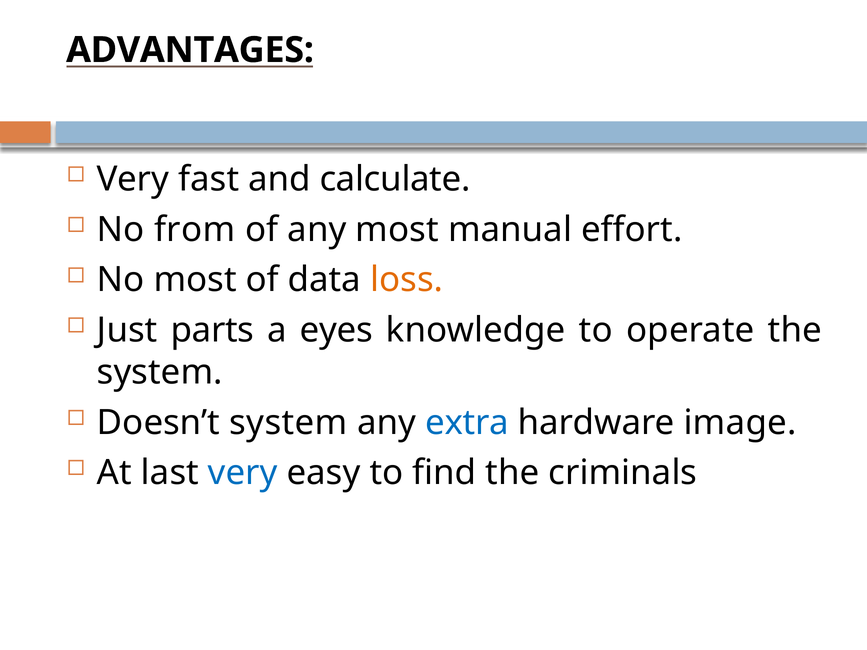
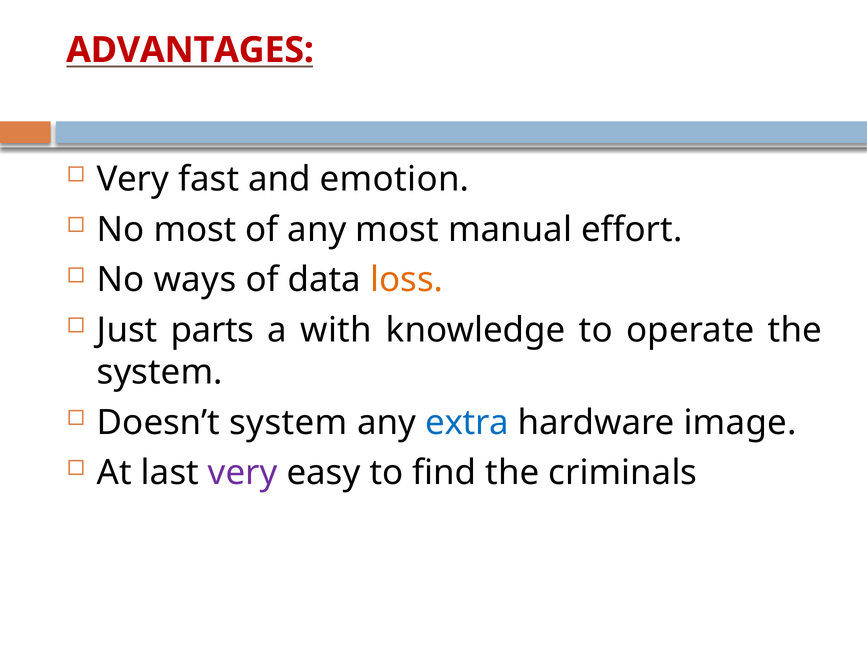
ADVANTAGES colour: black -> red
calculate: calculate -> emotion
No from: from -> most
No most: most -> ways
eyes: eyes -> with
very at (243, 473) colour: blue -> purple
